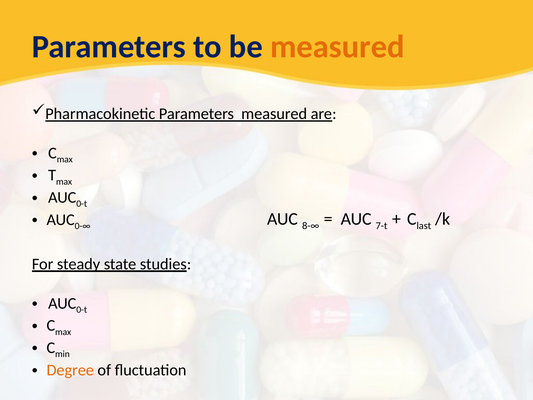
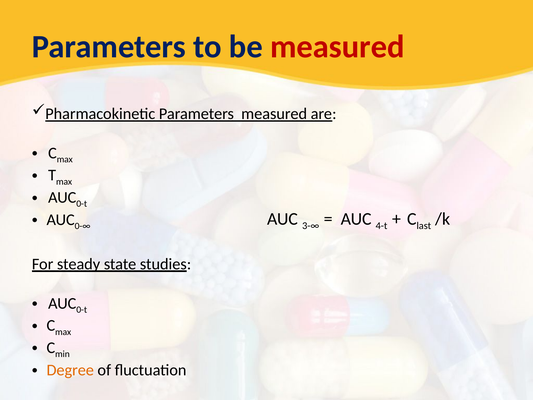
measured at (337, 47) colour: orange -> red
8-∞: 8-∞ -> 3-∞
7-t: 7-t -> 4-t
